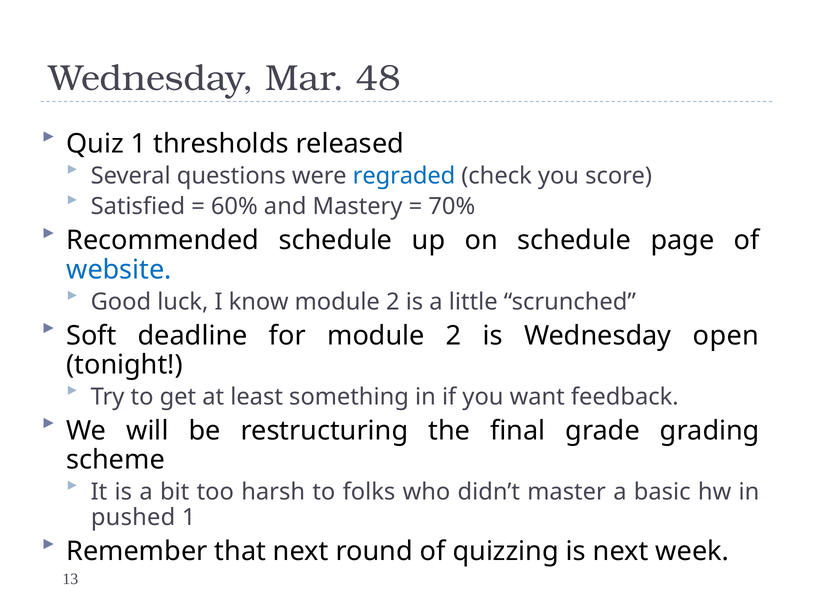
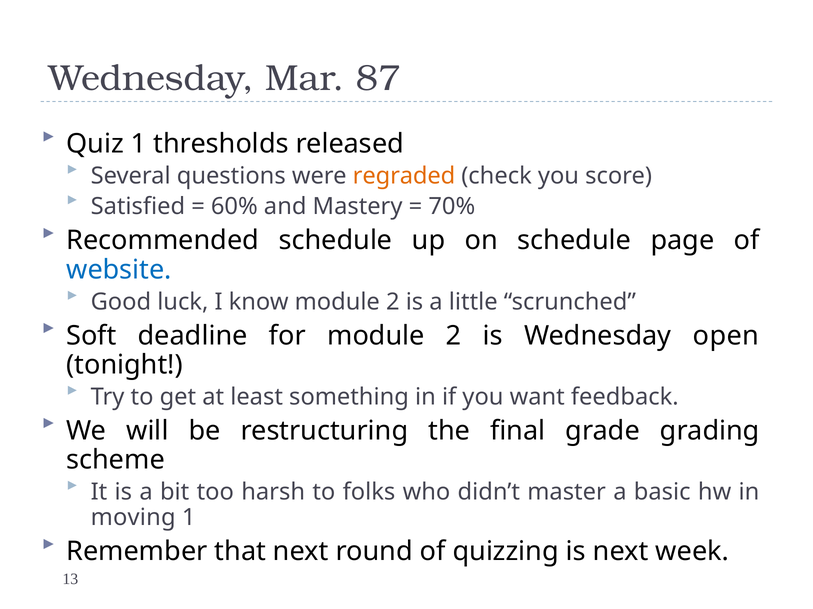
48: 48 -> 87
regraded colour: blue -> orange
pushed: pushed -> moving
